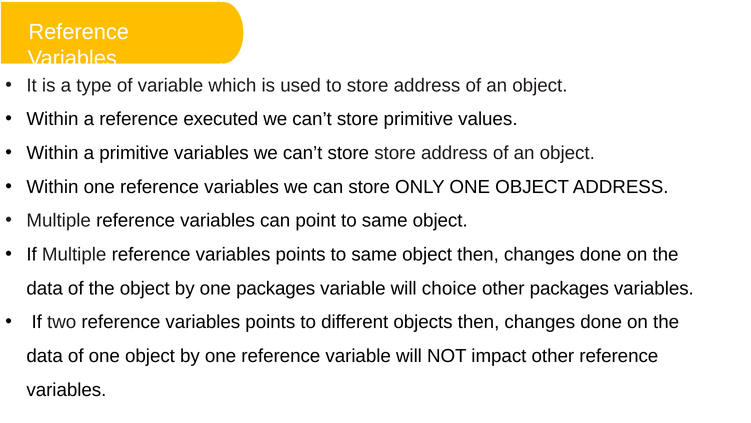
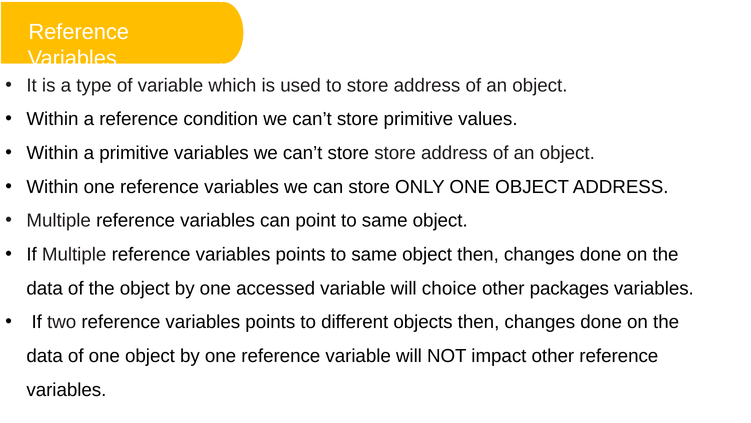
executed: executed -> condition
one packages: packages -> accessed
